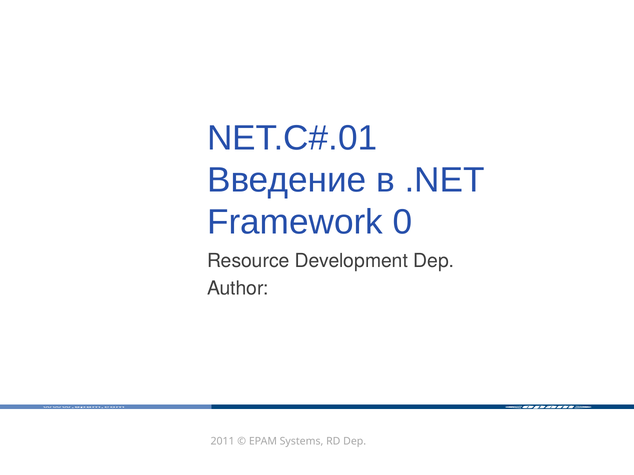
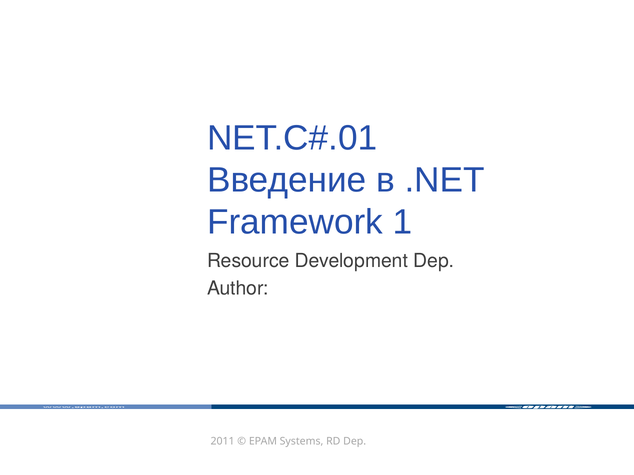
0: 0 -> 1
